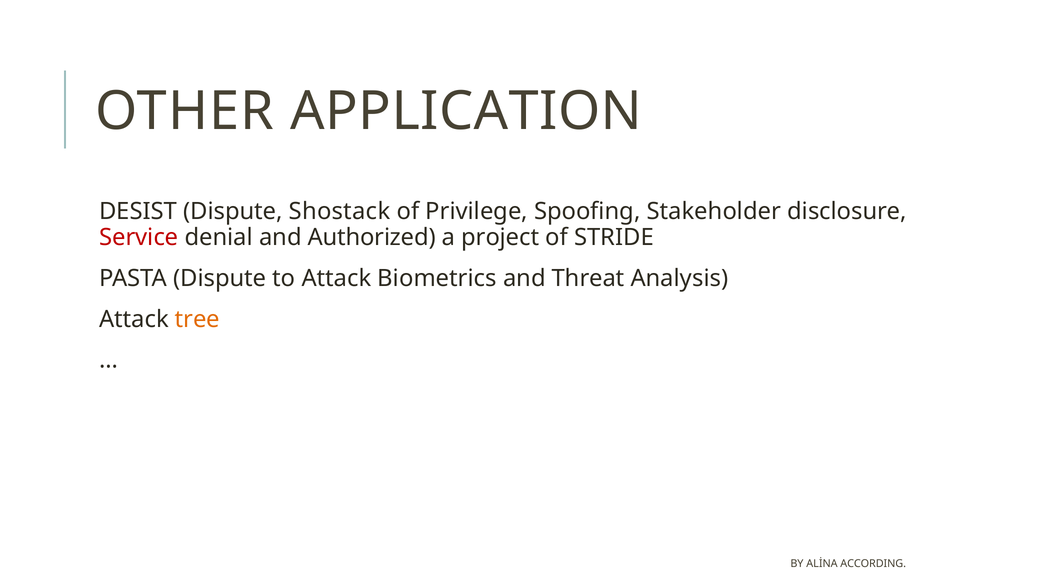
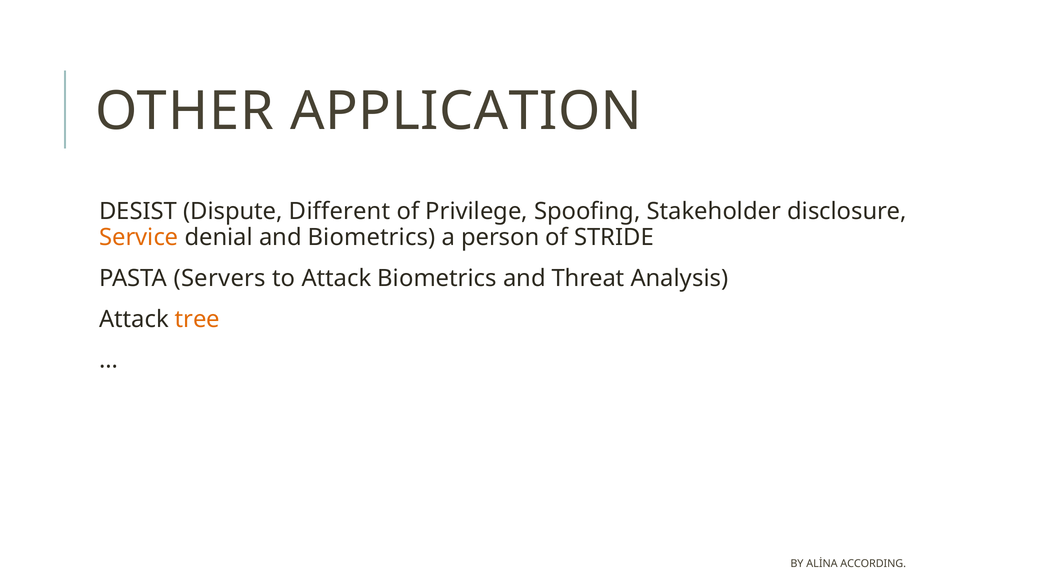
Shostack: Shostack -> Different
Service colour: red -> orange
and Authorized: Authorized -> Biometrics
project: project -> person
PASTA Dispute: Dispute -> Servers
